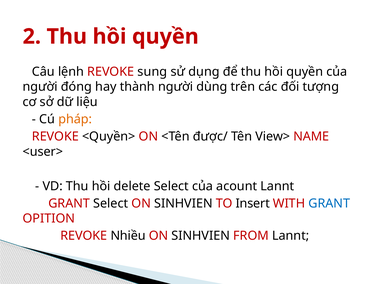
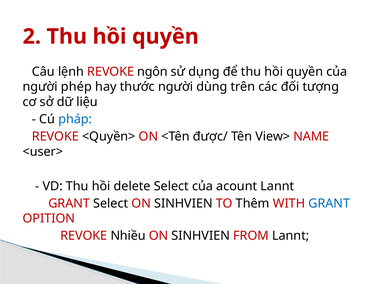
sung: sung -> ngôn
đóng: đóng -> phép
thành: thành -> thước
pháp colour: orange -> blue
Insert: Insert -> Thêm
